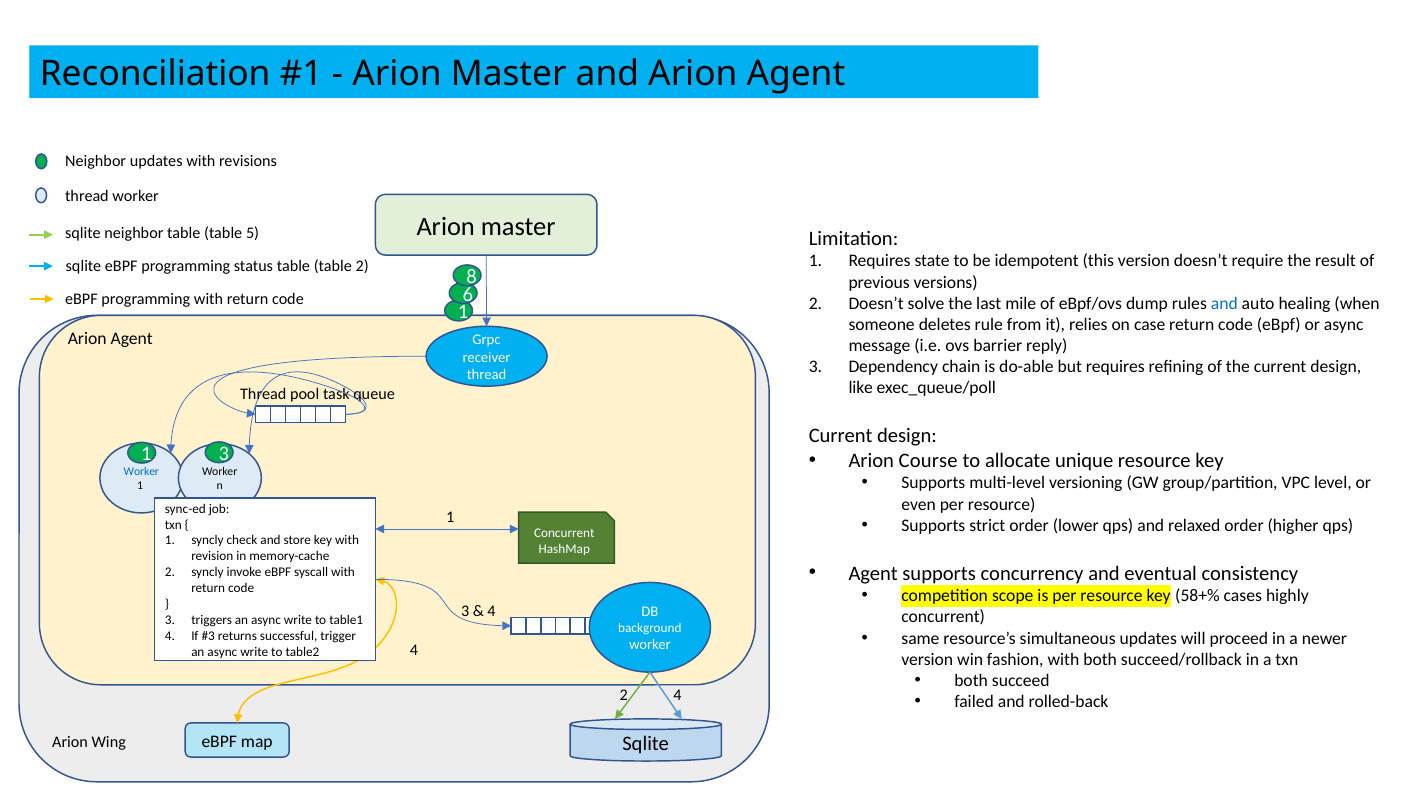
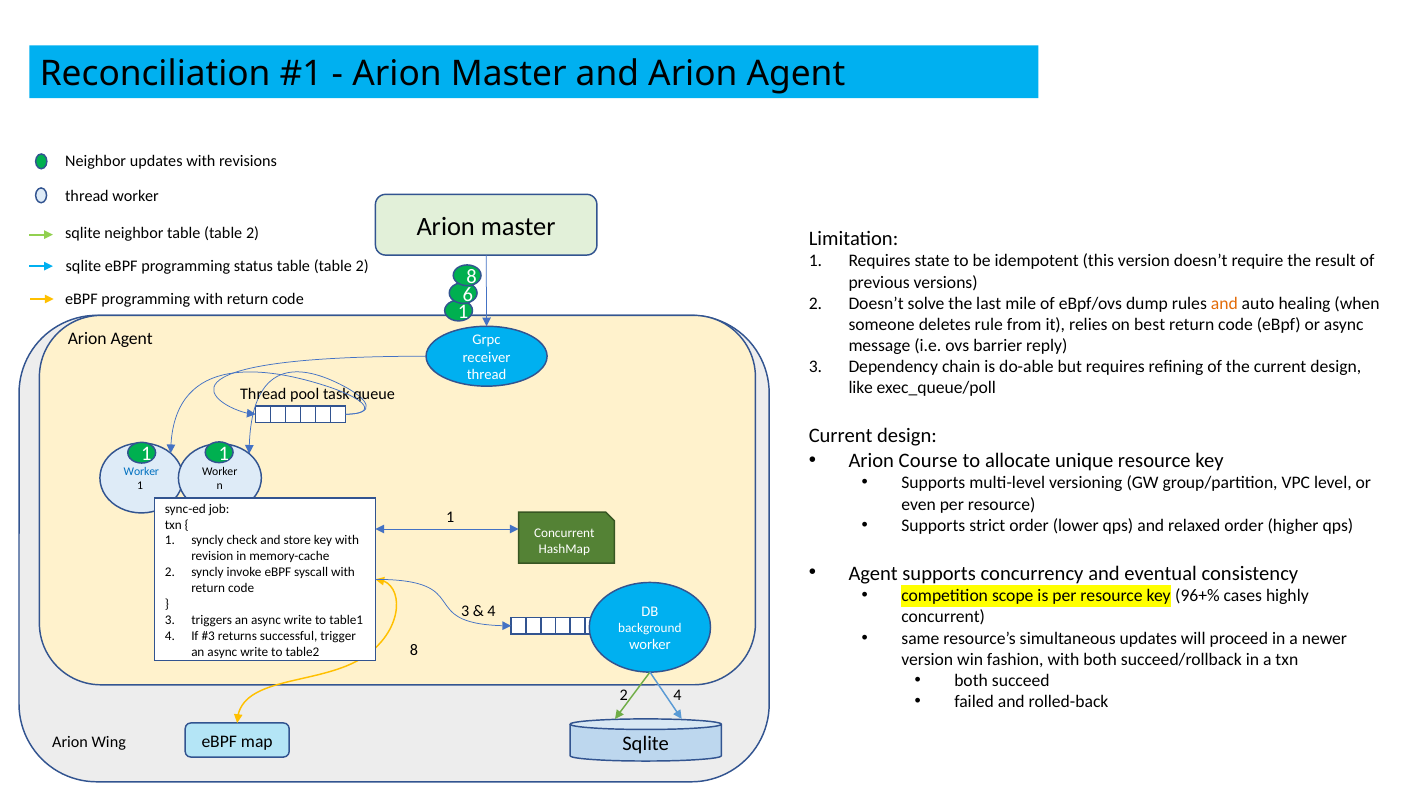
neighbor table table 5: 5 -> 2
and at (1224, 304) colour: blue -> orange
case: case -> best
3 at (224, 454): 3 -> 1
58+%: 58+% -> 96+%
table2 4: 4 -> 8
